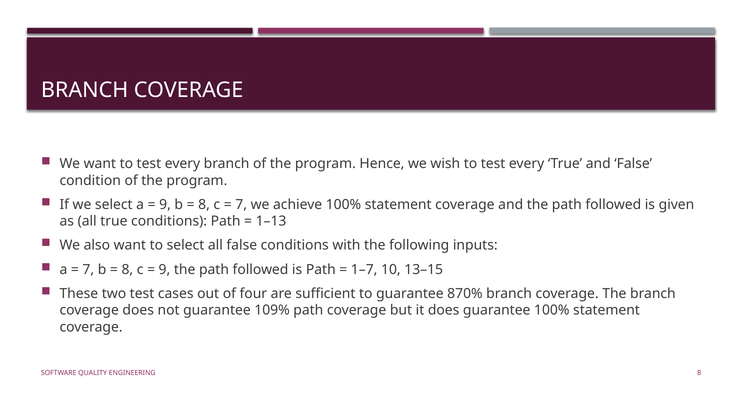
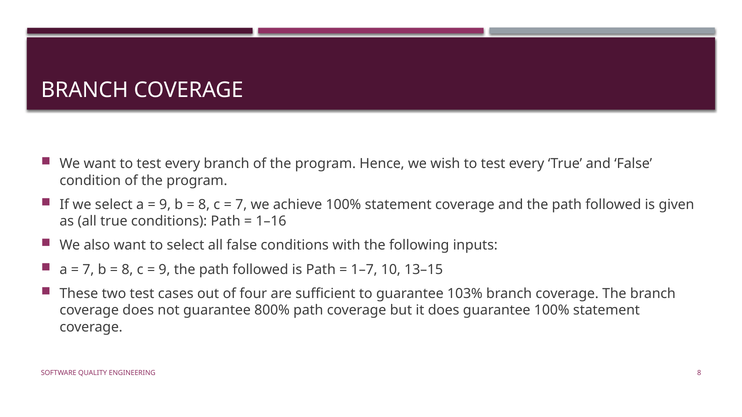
1–13: 1–13 -> 1–16
870%: 870% -> 103%
109%: 109% -> 800%
